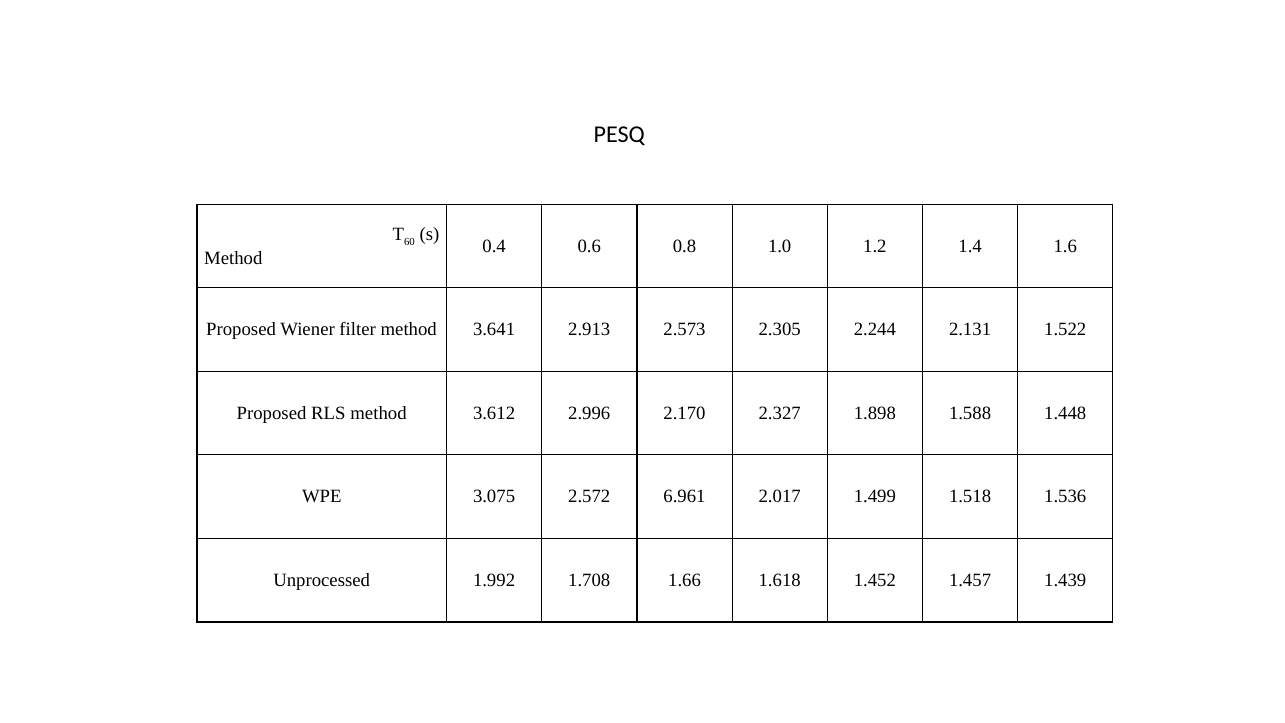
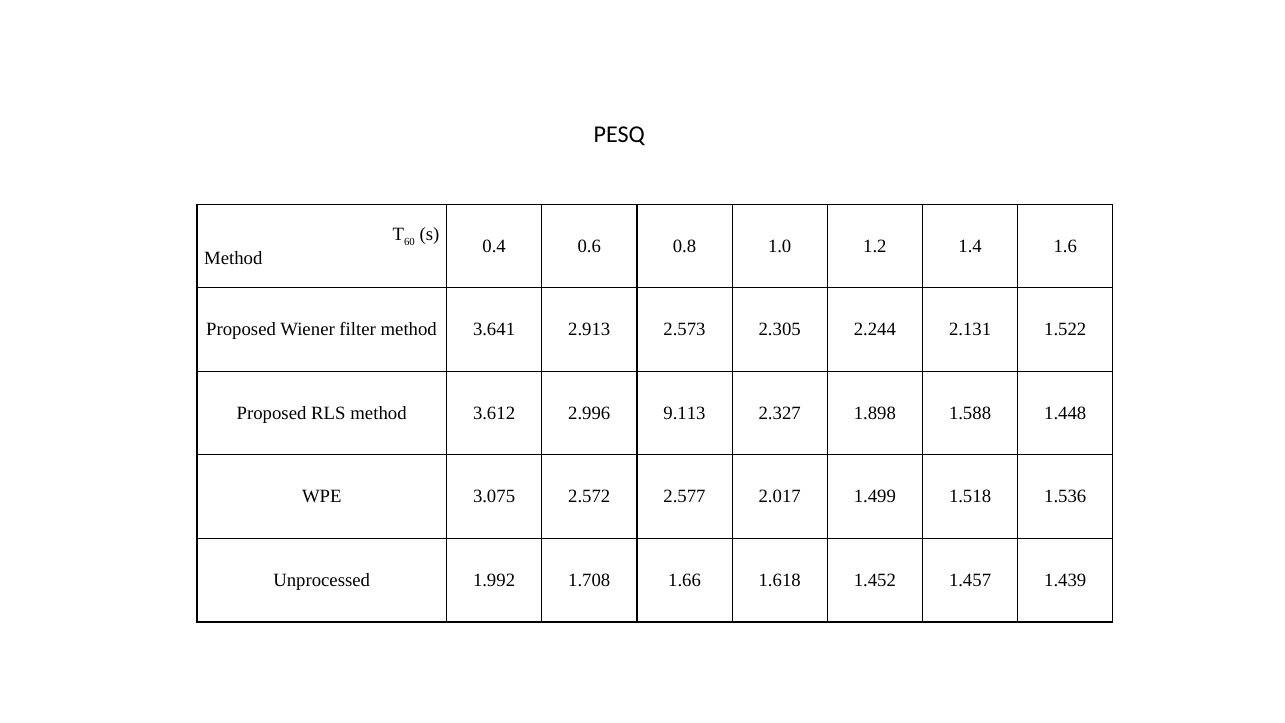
2.170: 2.170 -> 9.113
6.961: 6.961 -> 2.577
